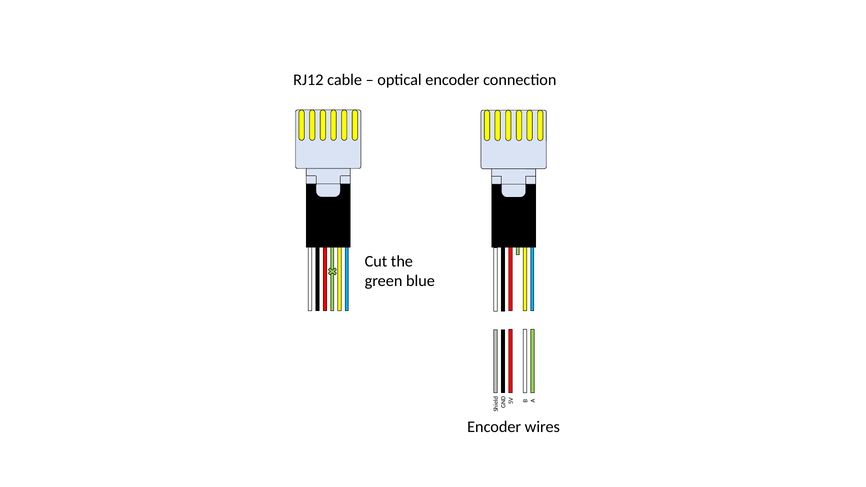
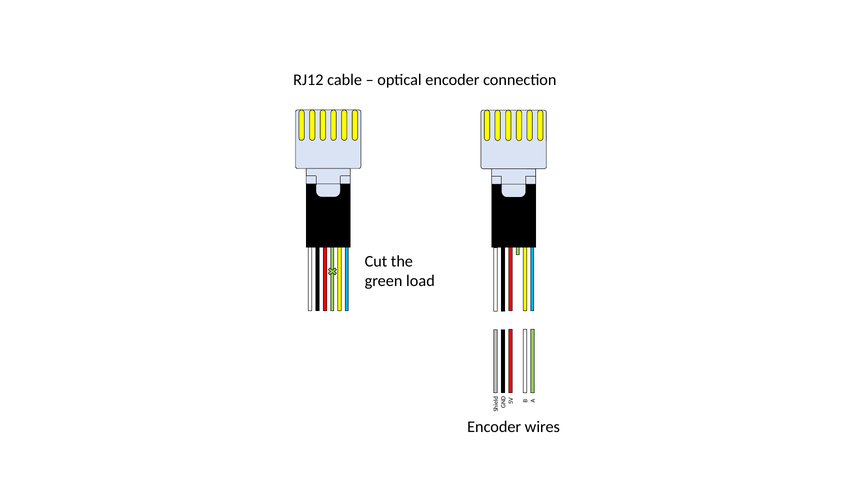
blue: blue -> load
